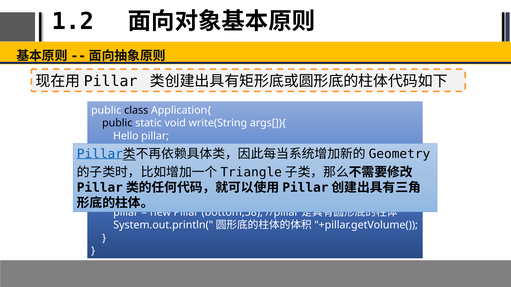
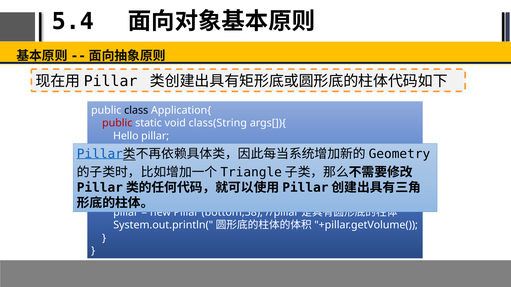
1.2: 1.2 -> 5.4
public at (117, 123) colour: black -> red
write(String: write(String -> class(String
